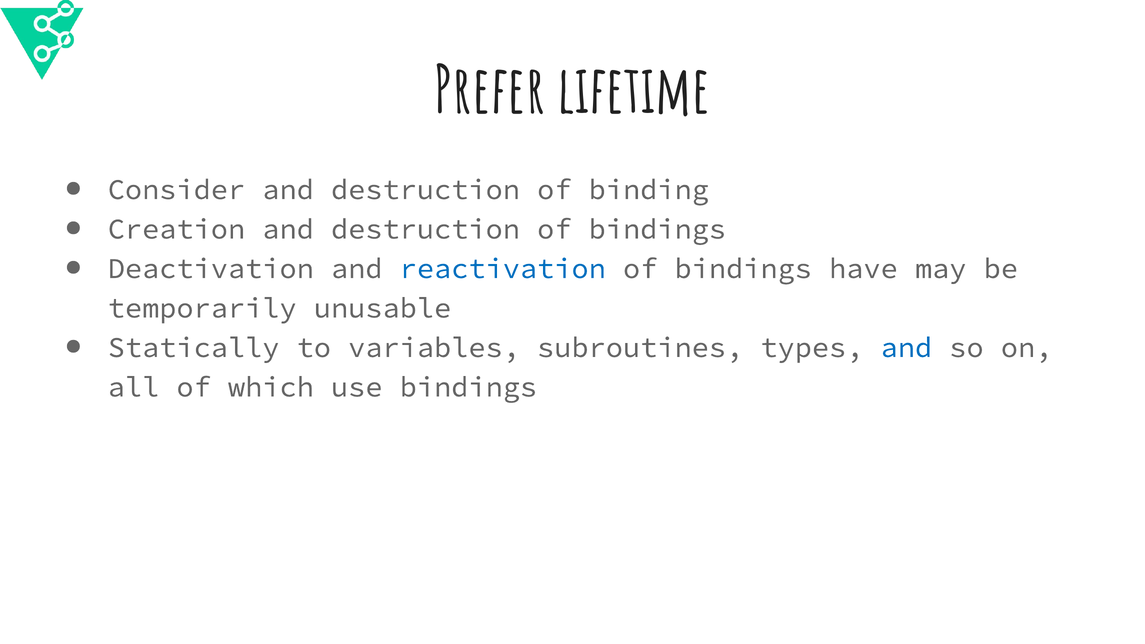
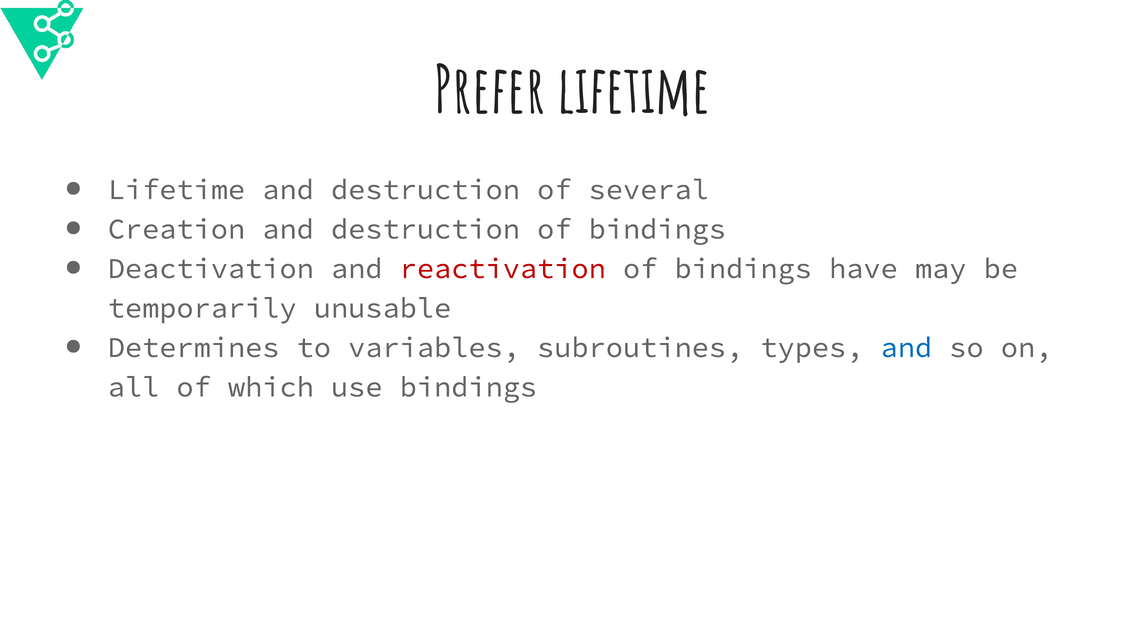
Consider at (176, 190): Consider -> Lifetime
binding: binding -> several
reactivation colour: blue -> red
Statically: Statically -> Determines
